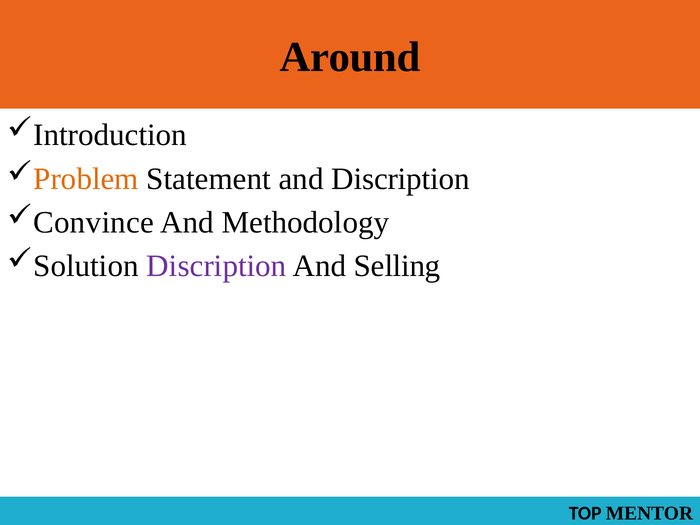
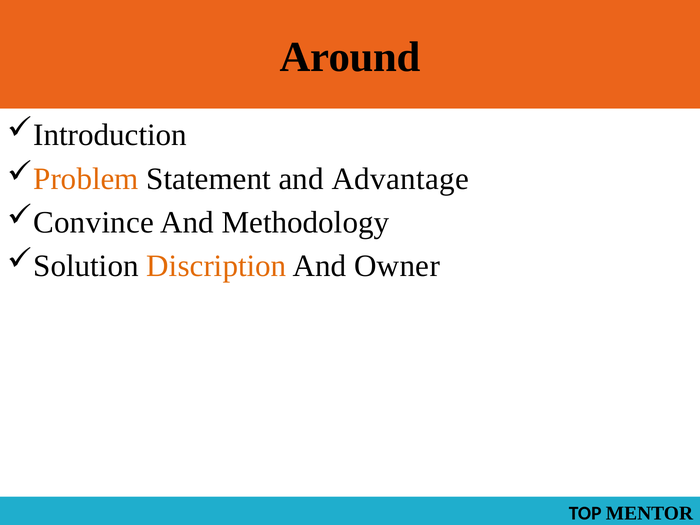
and Discription: Discription -> Advantage
Discription at (216, 266) colour: purple -> orange
Selling: Selling -> Owner
